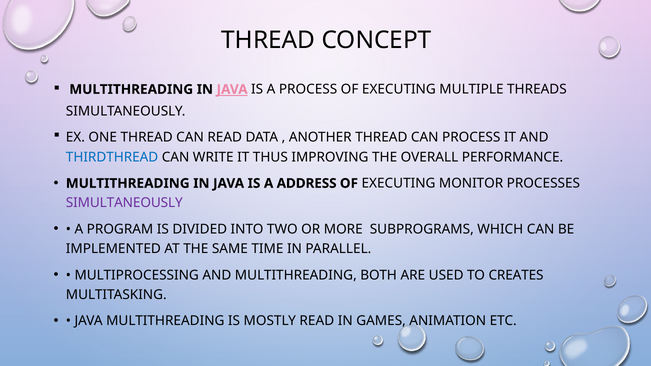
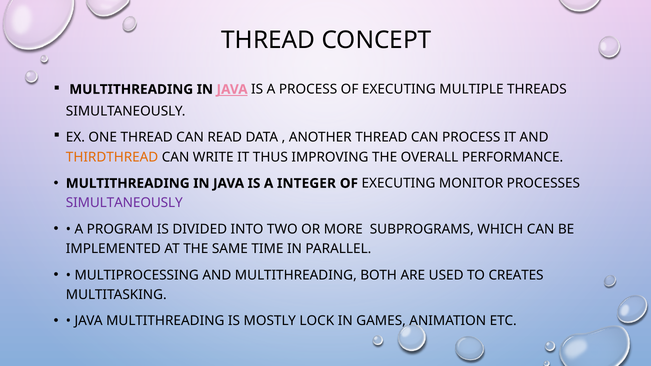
THIRDTHREAD colour: blue -> orange
ADDRESS: ADDRESS -> INTEGER
MOSTLY READ: READ -> LOCK
